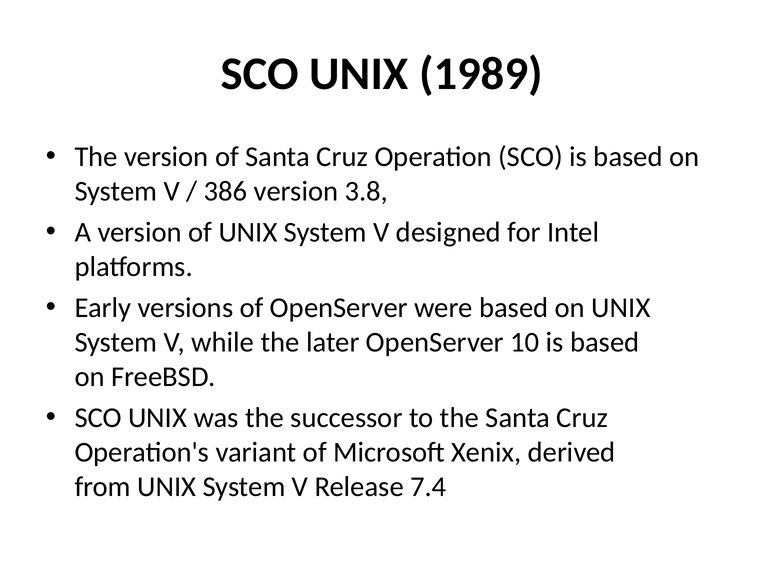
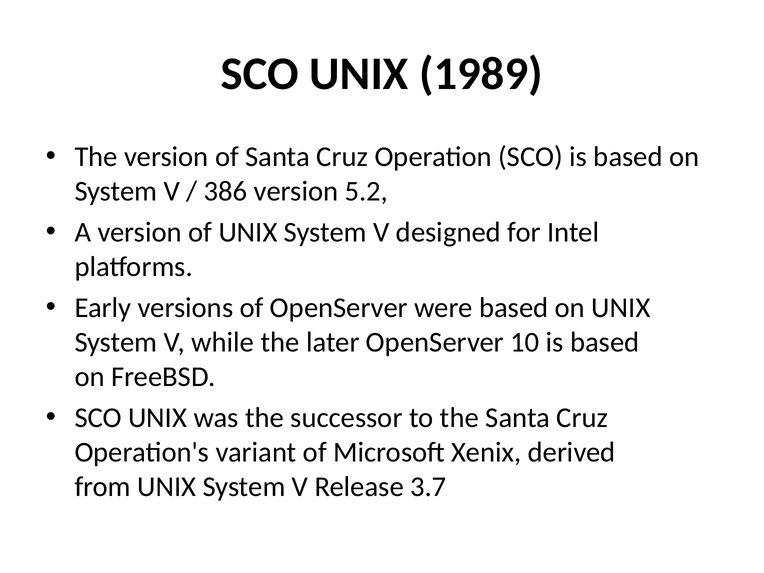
3.8: 3.8 -> 5.2
7.4: 7.4 -> 3.7
